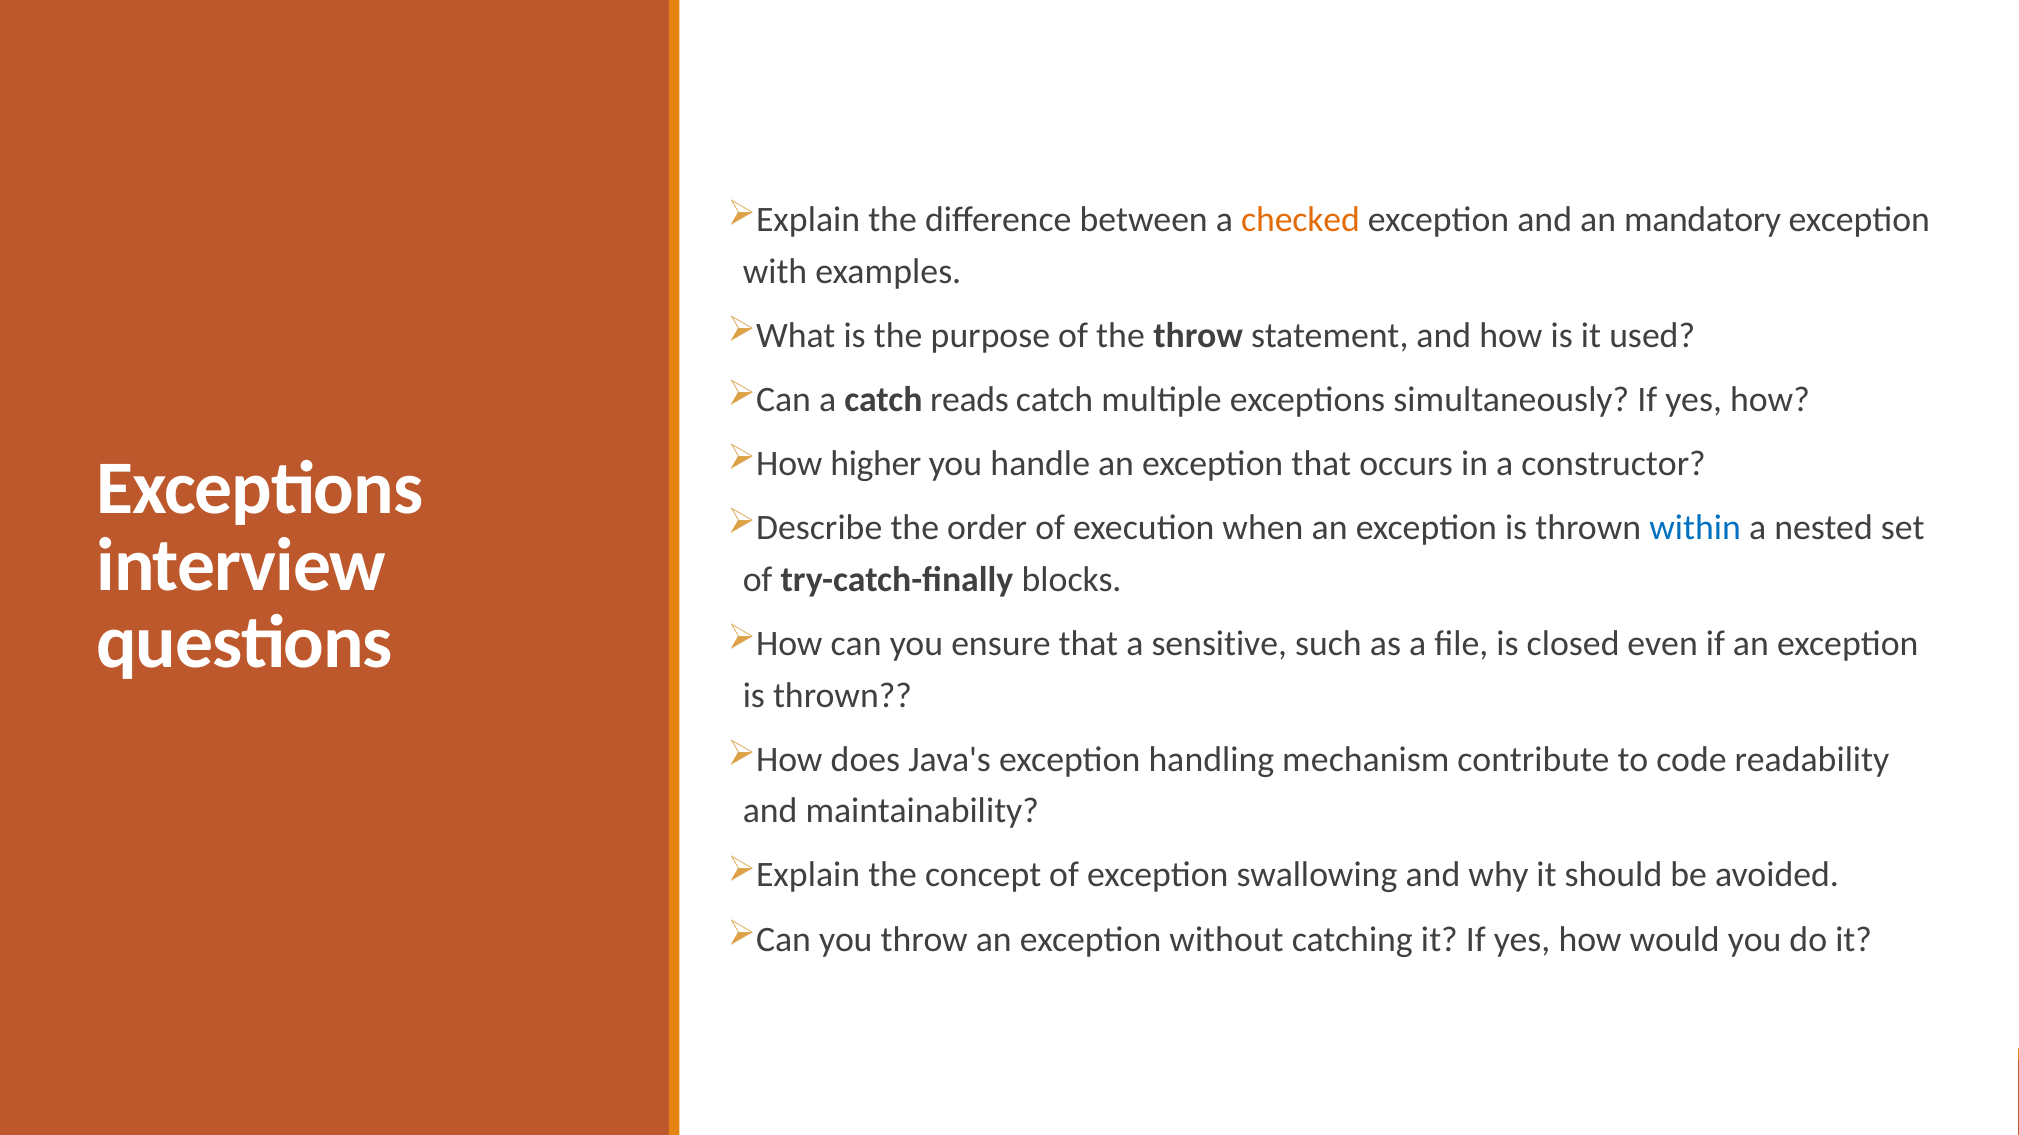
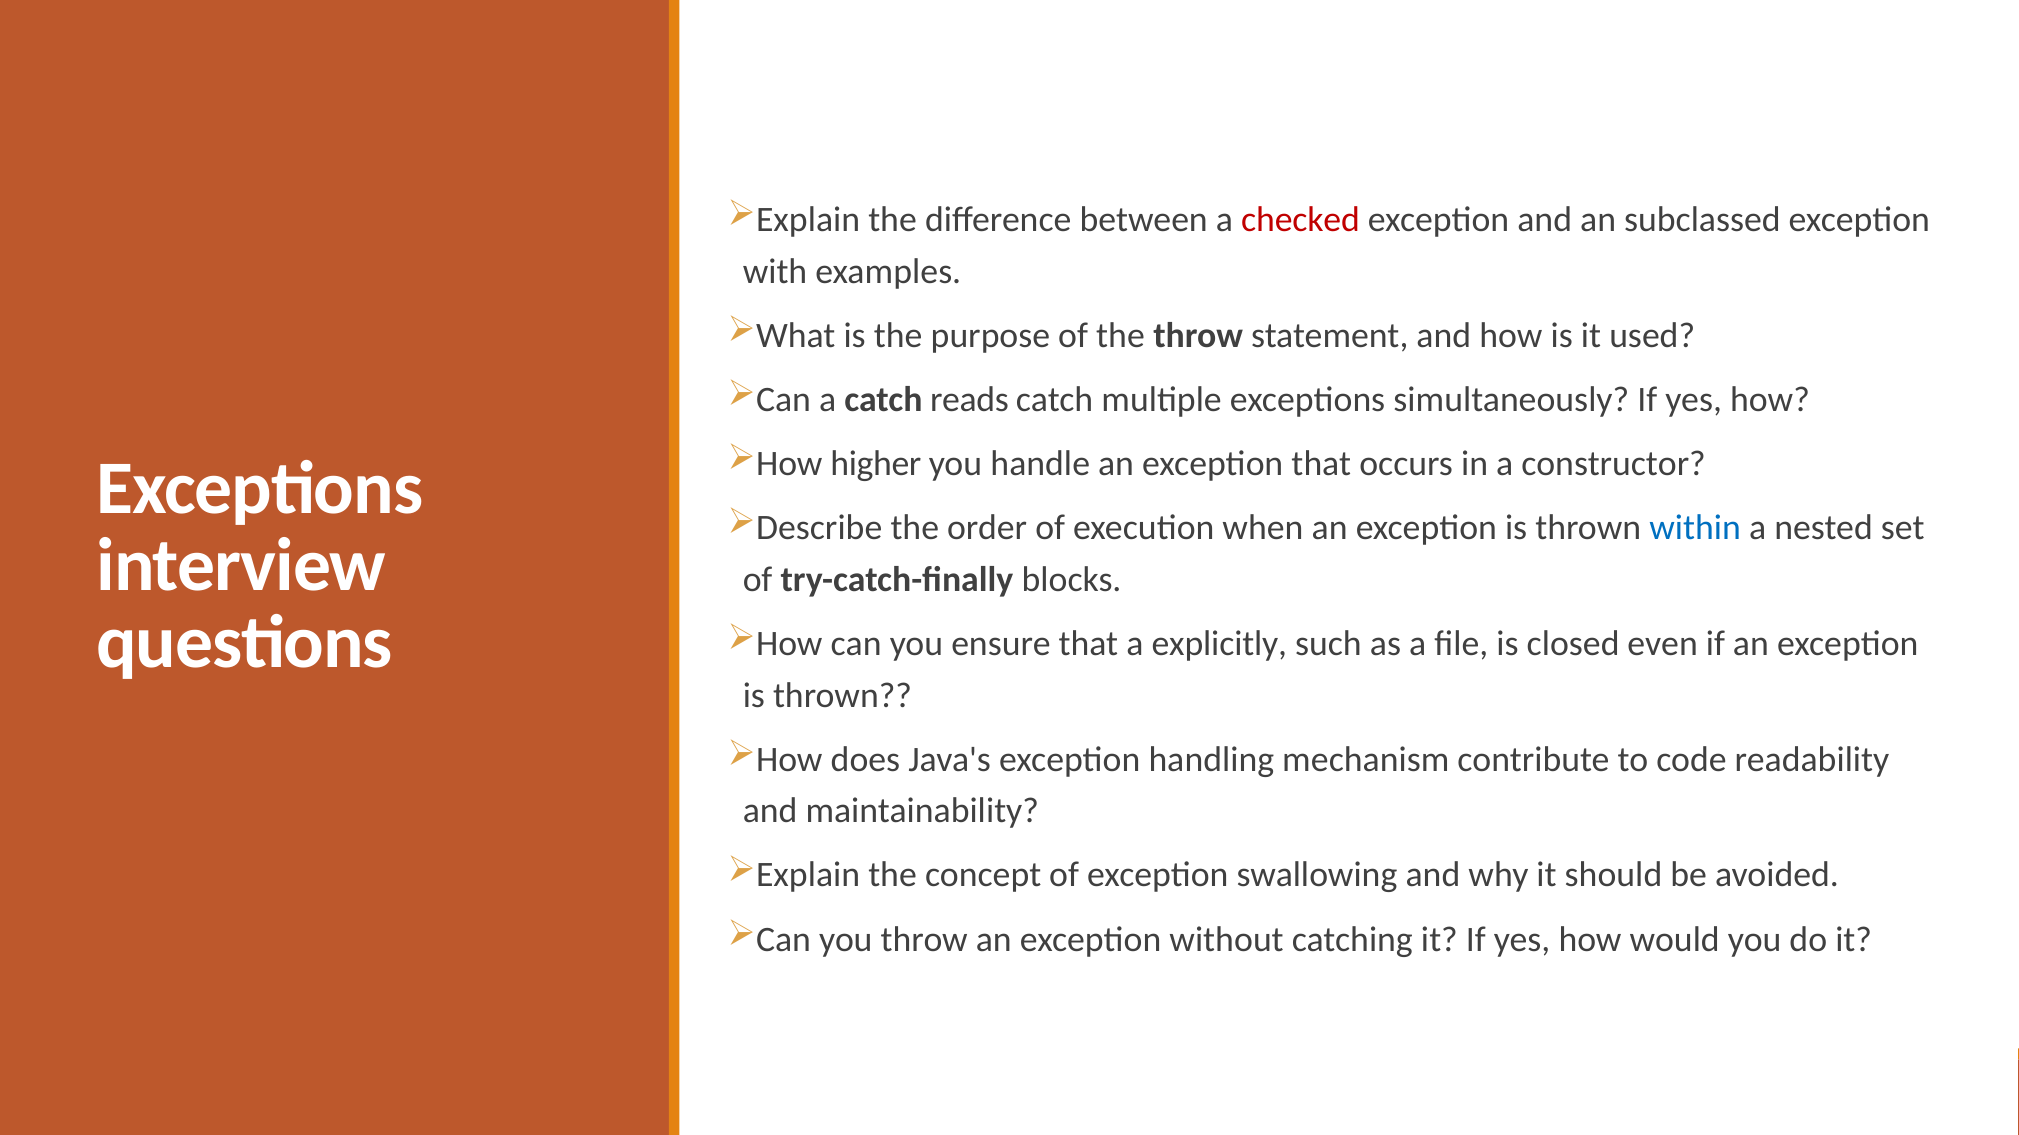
checked colour: orange -> red
mandatory: mandatory -> subclassed
sensitive: sensitive -> explicitly
